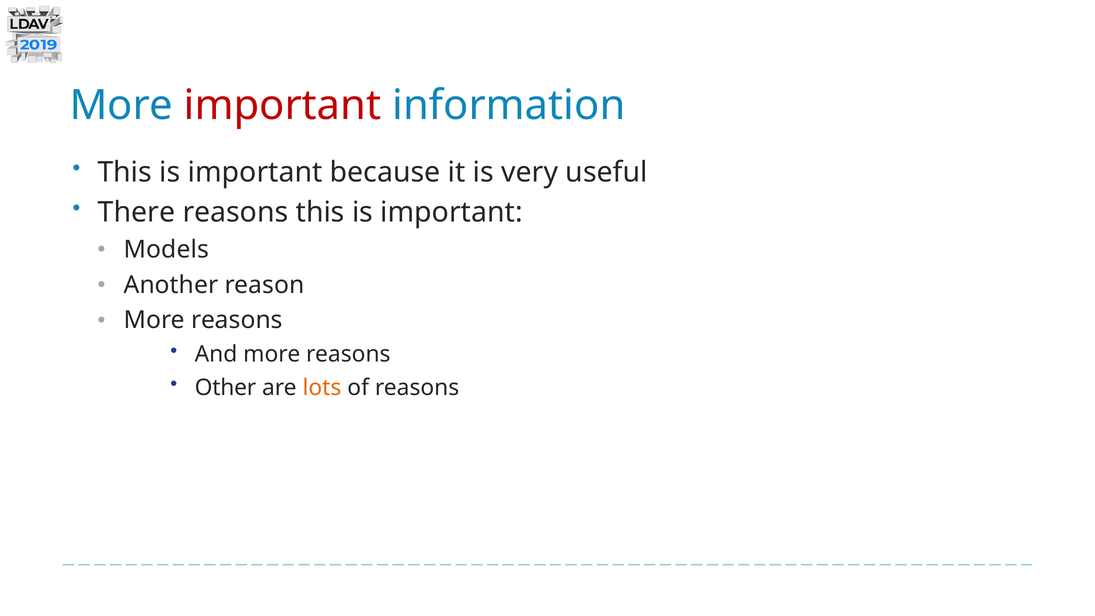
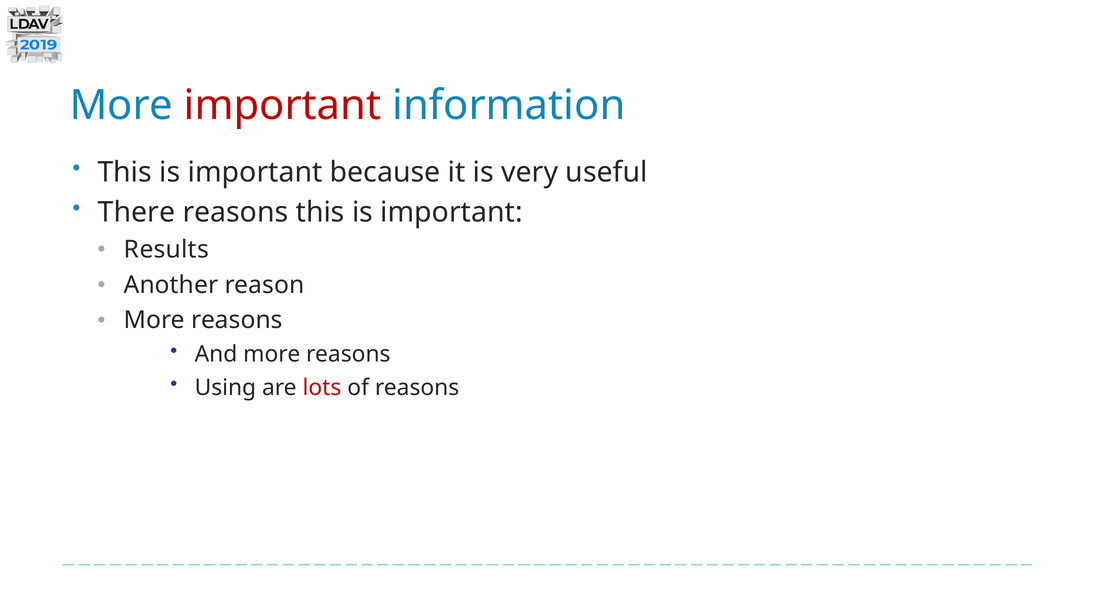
Models: Models -> Results
Other: Other -> Using
lots colour: orange -> red
